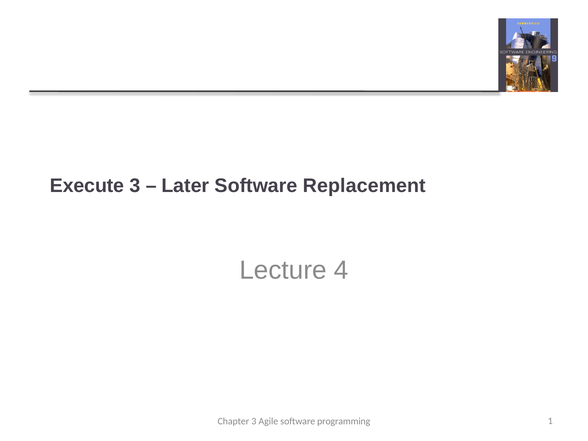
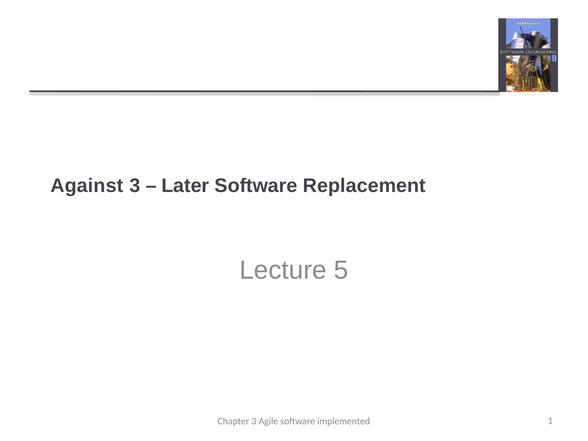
Execute: Execute -> Against
4: 4 -> 5
programming: programming -> implemented
